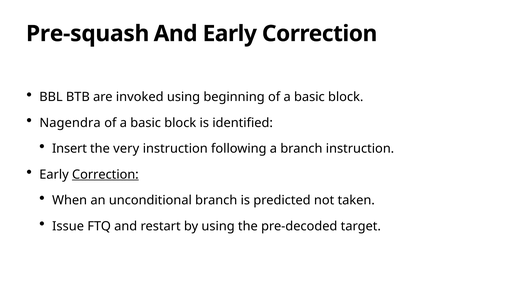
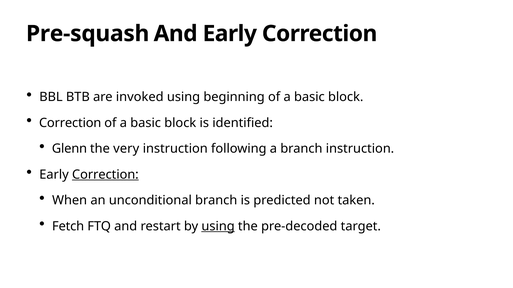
Nagendra at (70, 123): Nagendra -> Correction
Insert: Insert -> Glenn
Issue: Issue -> Fetch
using at (218, 227) underline: none -> present
